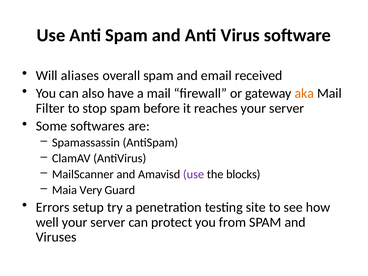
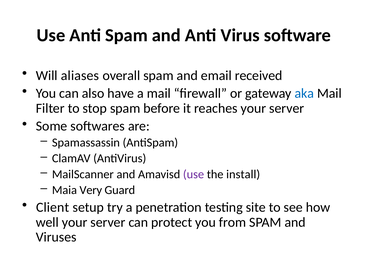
aka colour: orange -> blue
blocks: blocks -> install
Errors: Errors -> Client
